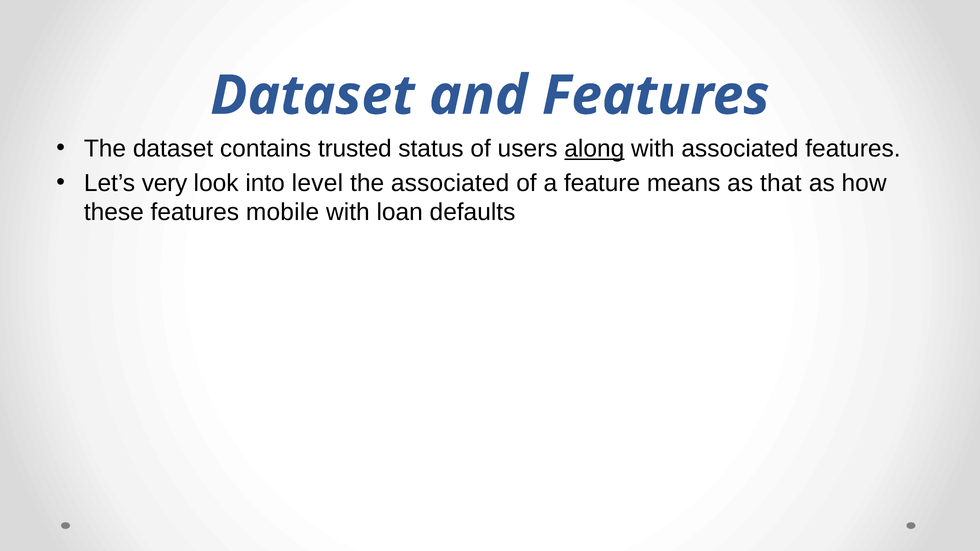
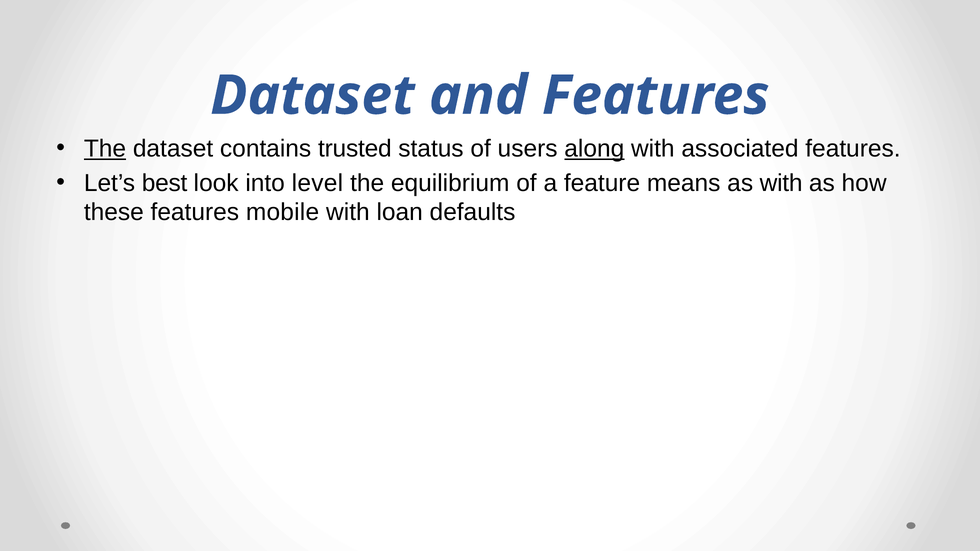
The at (105, 149) underline: none -> present
very: very -> best
the associated: associated -> equilibrium
as that: that -> with
